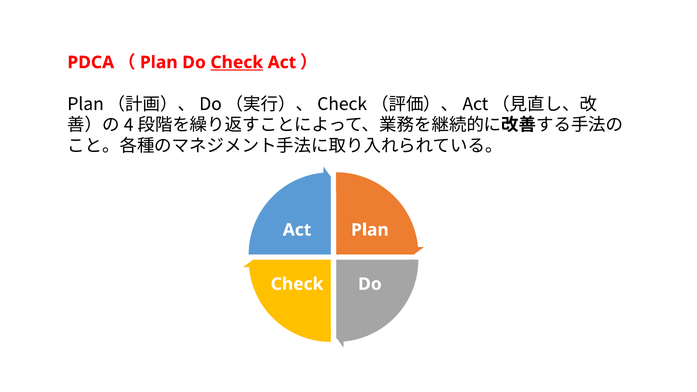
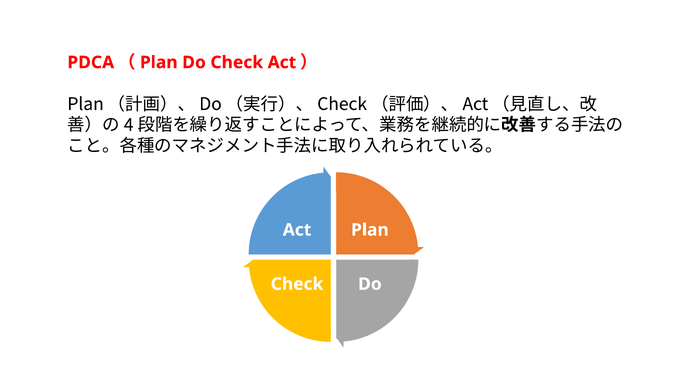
Check at (237, 62) underline: present -> none
